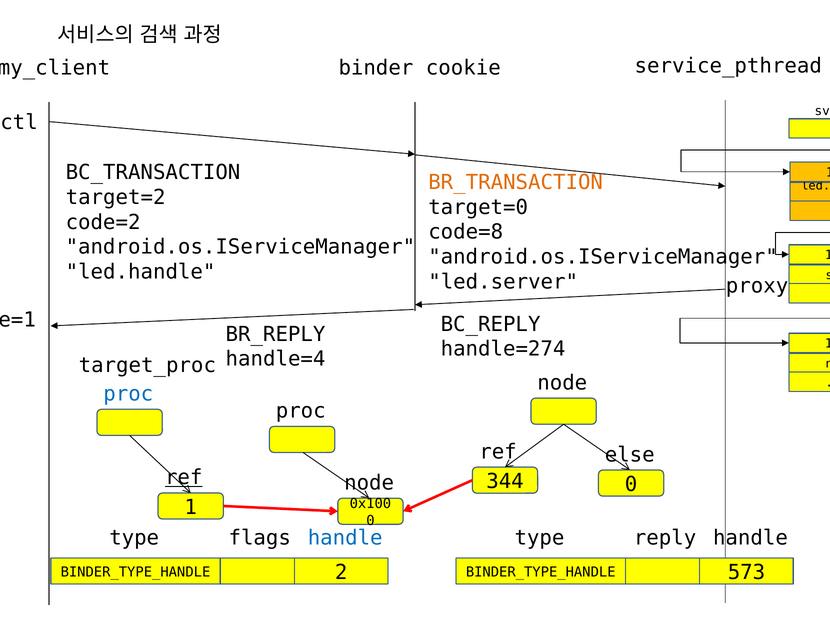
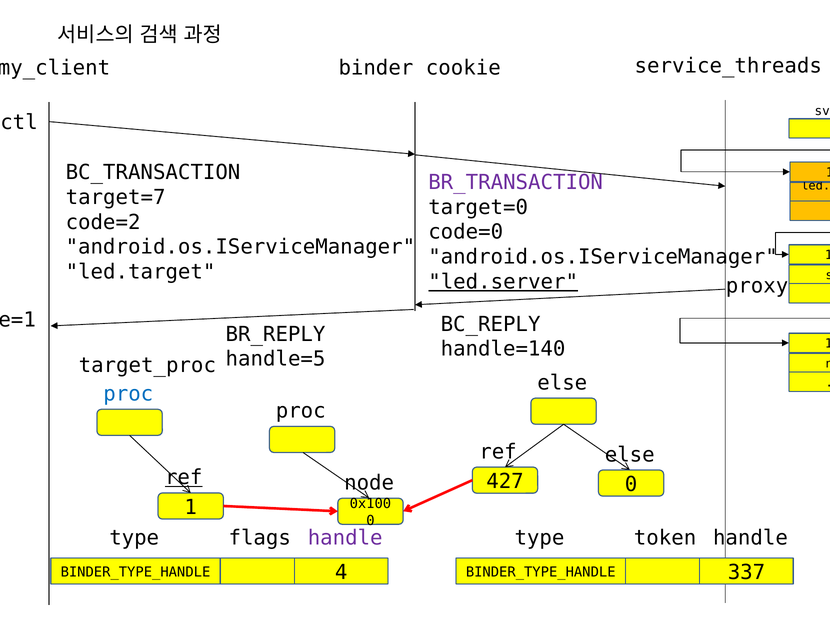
service_pthread: service_pthread -> service_threads
BR_TRANSACTION colour: orange -> purple
target=2: target=2 -> target=7
code=8: code=8 -> code=0
led.handle: led.handle -> led.target
led.server underline: none -> present
handle=274: handle=274 -> handle=140
handle=4: handle=4 -> handle=5
node at (562, 383): node -> else
344: 344 -> 427
handle at (345, 539) colour: blue -> purple
reply: reply -> token
2: 2 -> 4
573: 573 -> 337
